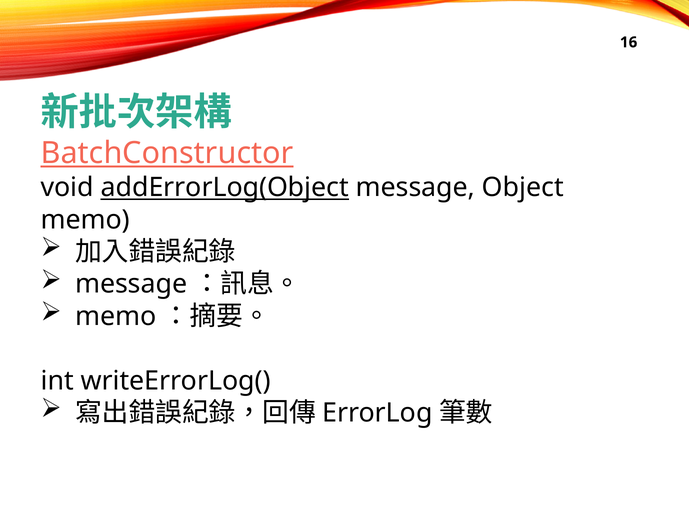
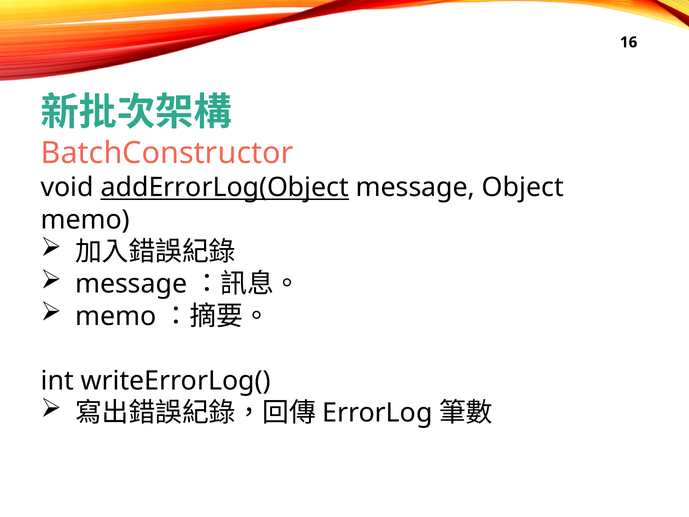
BatchConstructor underline: present -> none
